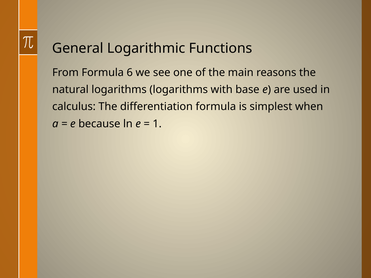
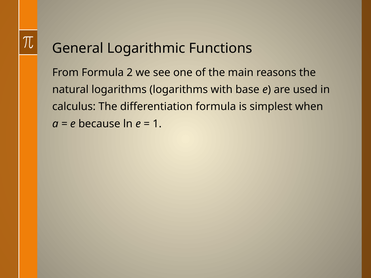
6: 6 -> 2
